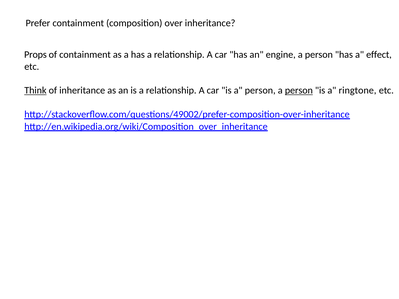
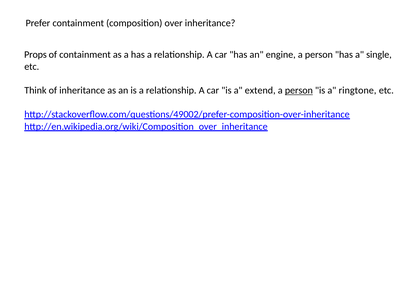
effect: effect -> single
Think underline: present -> none
is a person: person -> extend
